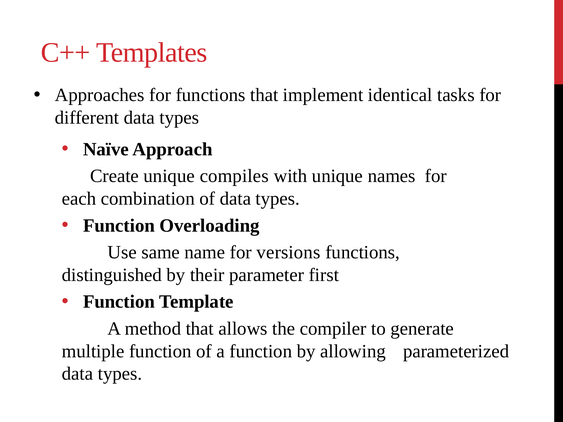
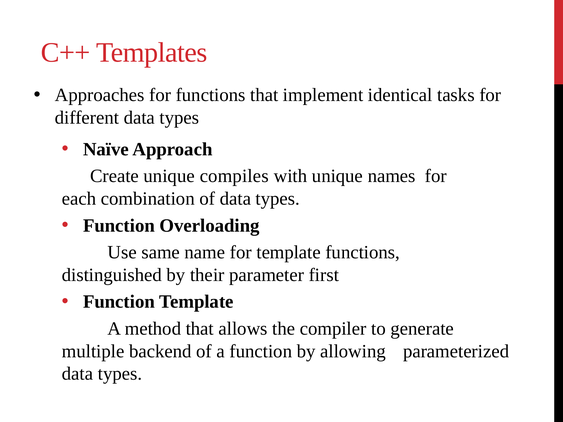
for versions: versions -> template
multiple function: function -> backend
